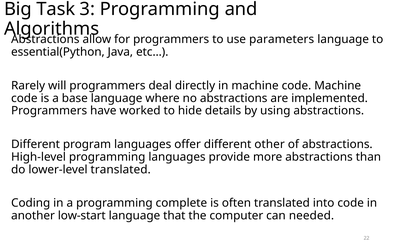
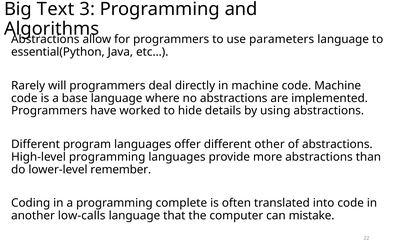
Task: Task -> Text
lower-level translated: translated -> remember
low-start: low-start -> low-calls
needed: needed -> mistake
